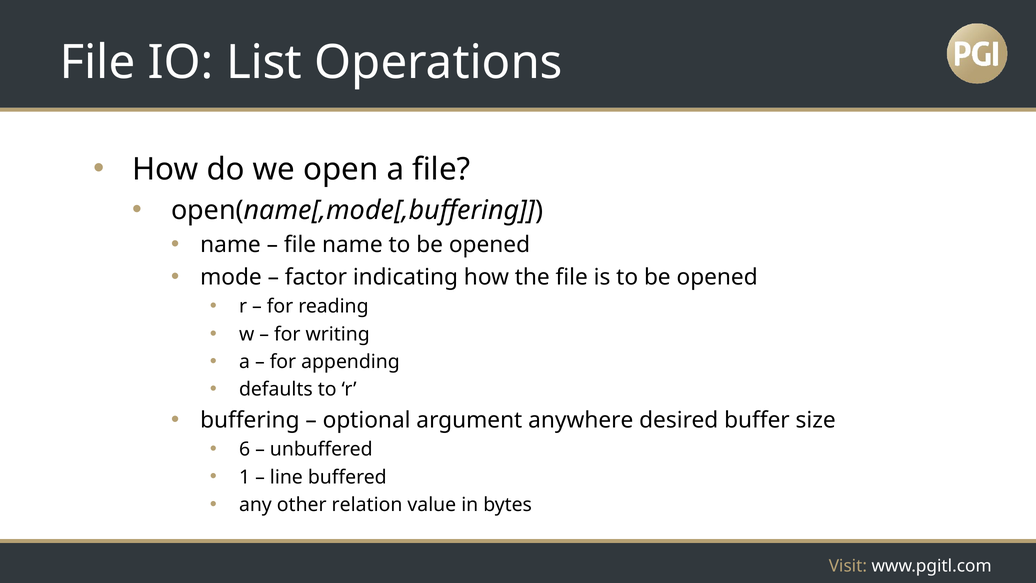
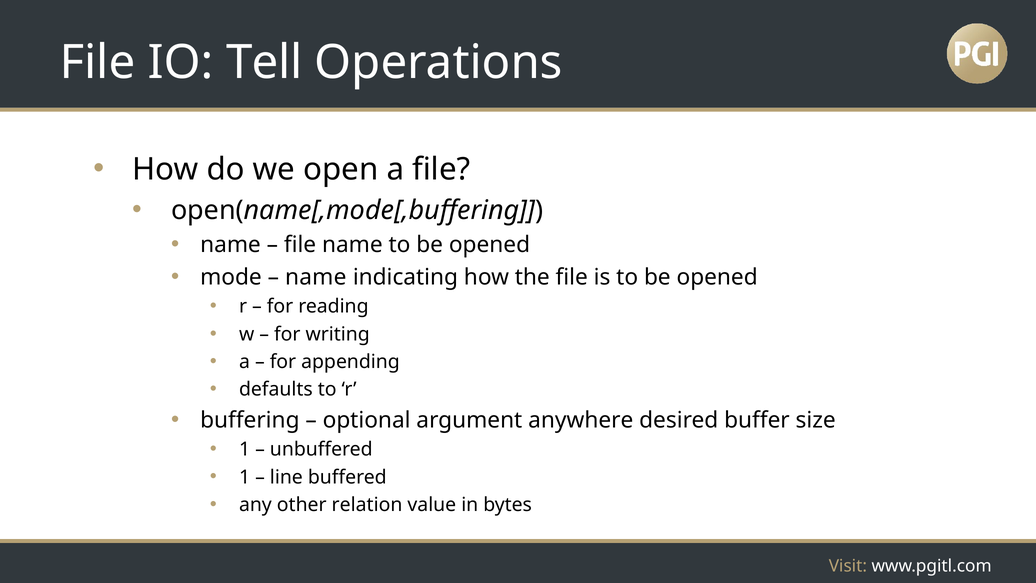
List: List -> Tell
factor at (316, 277): factor -> name
6 at (245, 449): 6 -> 1
